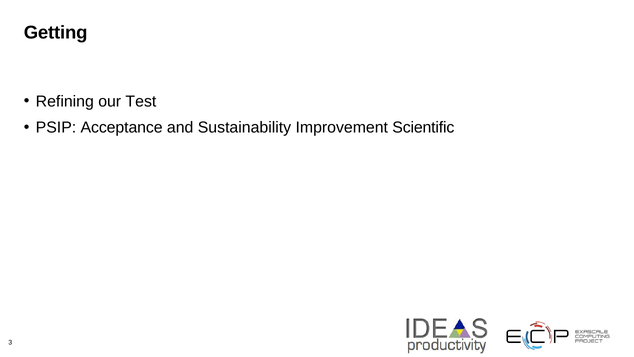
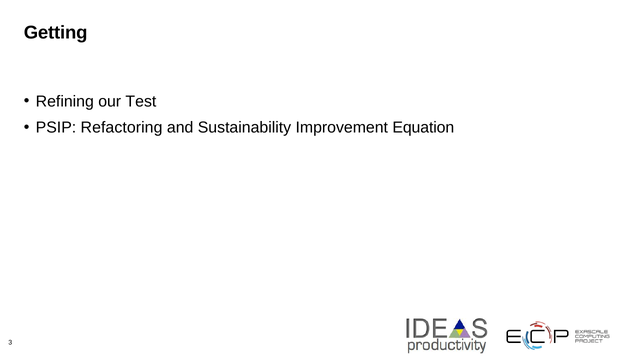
Acceptance: Acceptance -> Refactoring
Scientific: Scientific -> Equation
